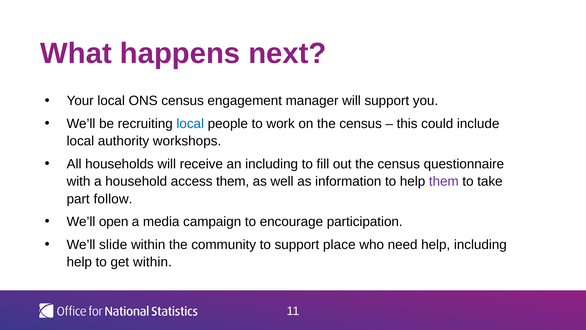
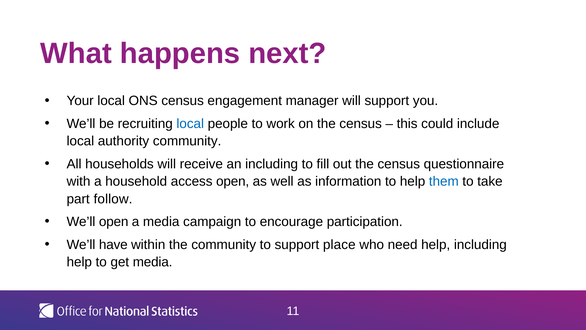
authority workshops: workshops -> community
access them: them -> open
them at (444, 181) colour: purple -> blue
slide: slide -> have
get within: within -> media
